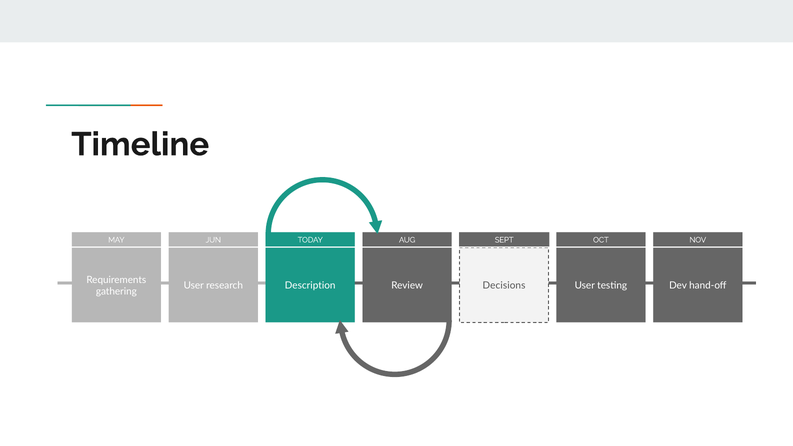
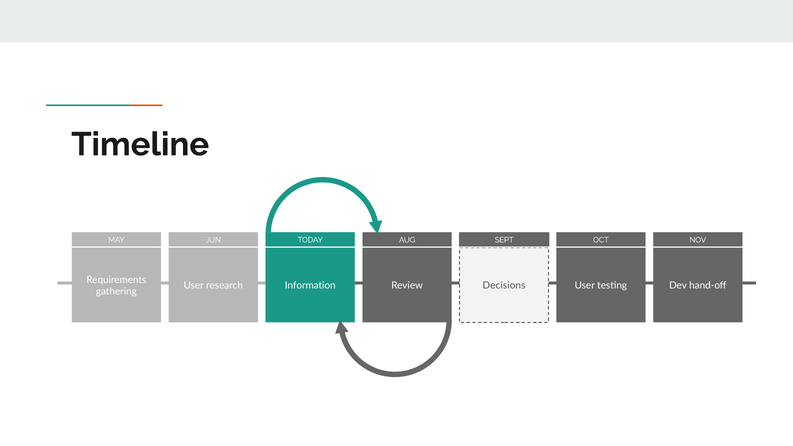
Description: Description -> Information
